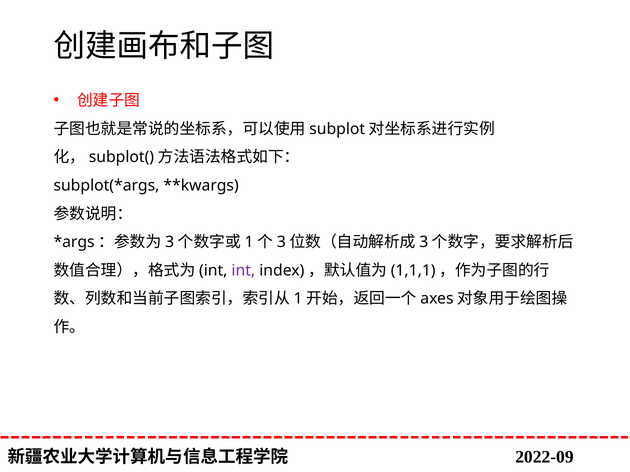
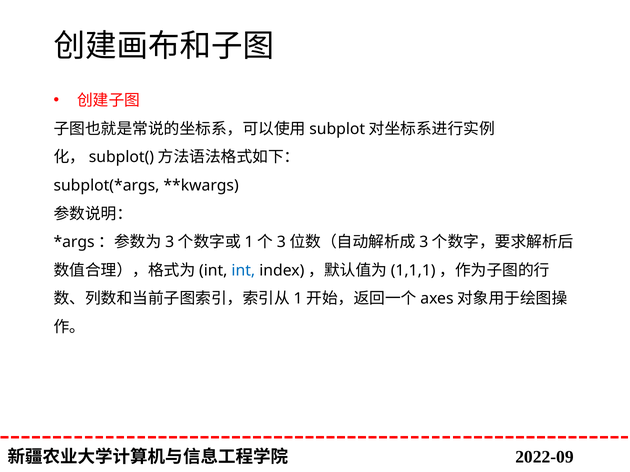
int colour: purple -> blue
